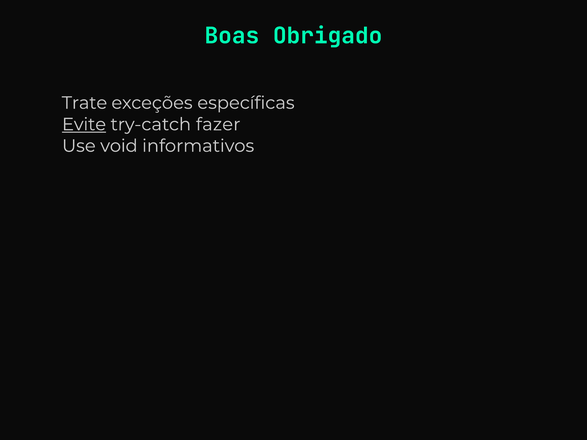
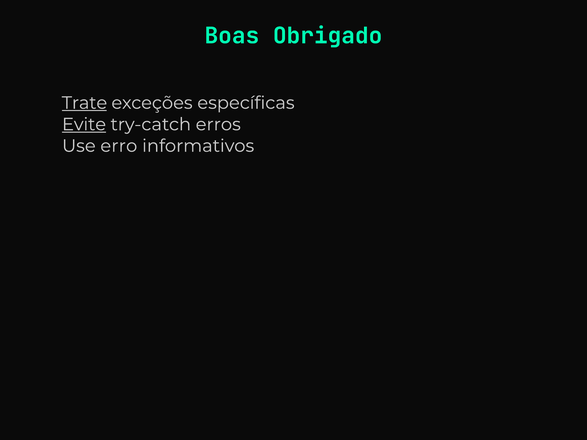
Trate underline: none -> present
fazer: fazer -> erros
void: void -> erro
